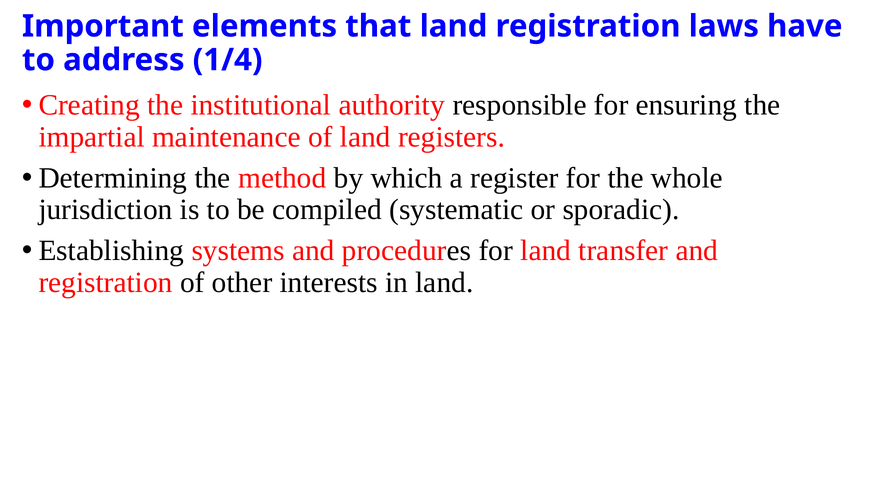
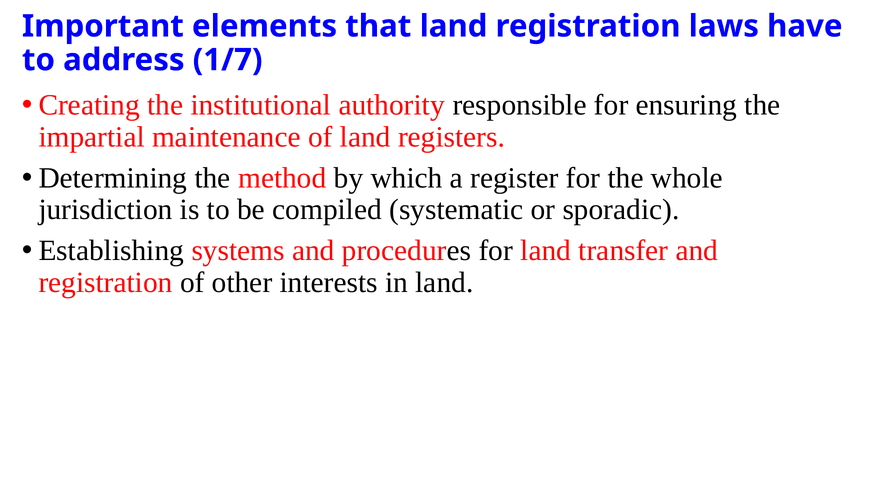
1/4: 1/4 -> 1/7
